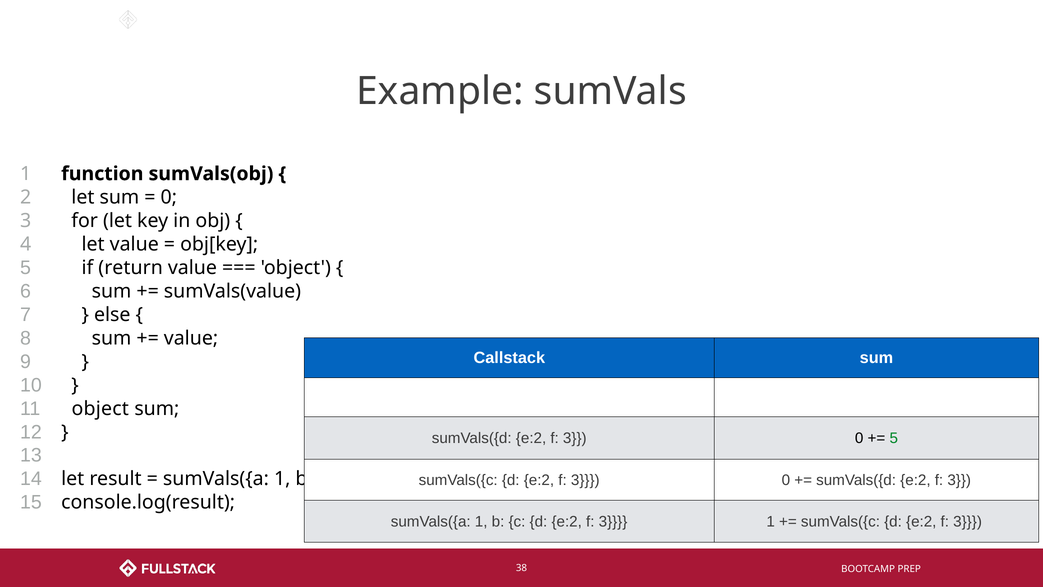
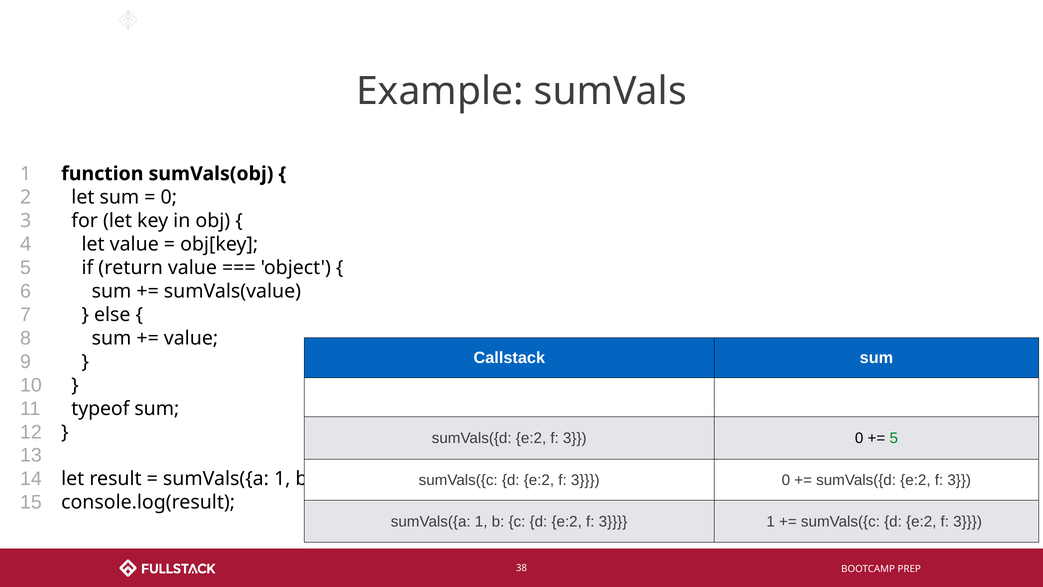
object at (100, 408): object -> typeof
